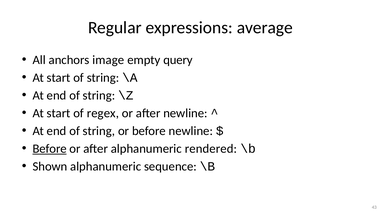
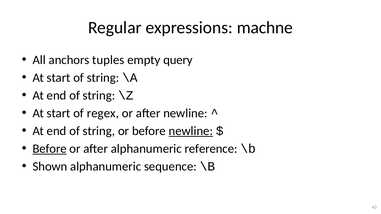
average: average -> machne
image: image -> tuples
newline at (191, 131) underline: none -> present
rendered: rendered -> reference
